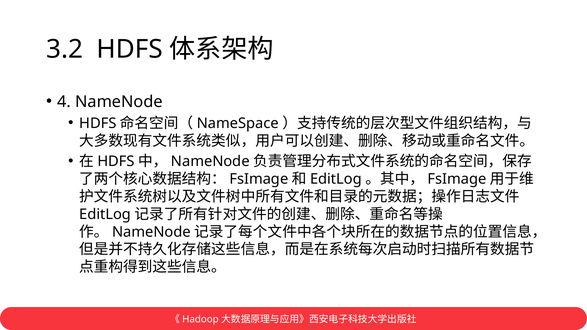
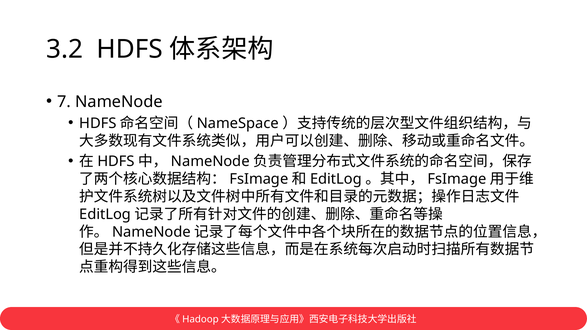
4: 4 -> 7
